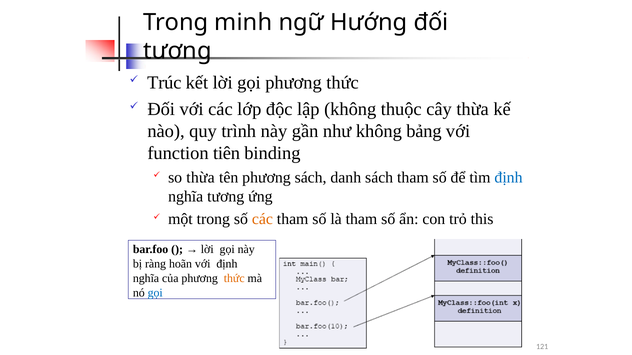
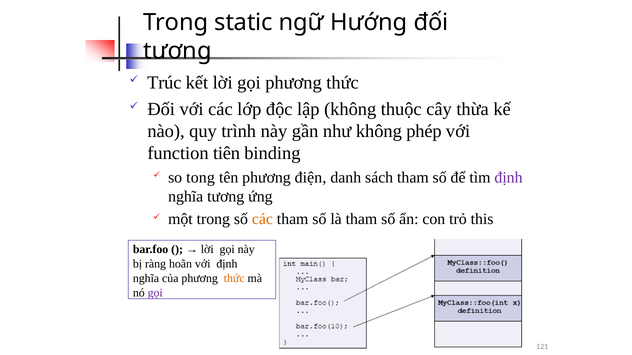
minh: minh -> static
bảng: bảng -> phép
so thừa: thừa -> tong
phương sách: sách -> điện
định at (509, 178) colour: blue -> purple
gọi at (155, 293) colour: blue -> purple
